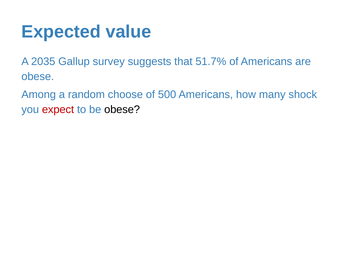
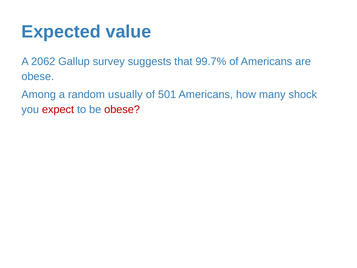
2035: 2035 -> 2062
51.7%: 51.7% -> 99.7%
choose: choose -> usually
500: 500 -> 501
obese at (122, 110) colour: black -> red
